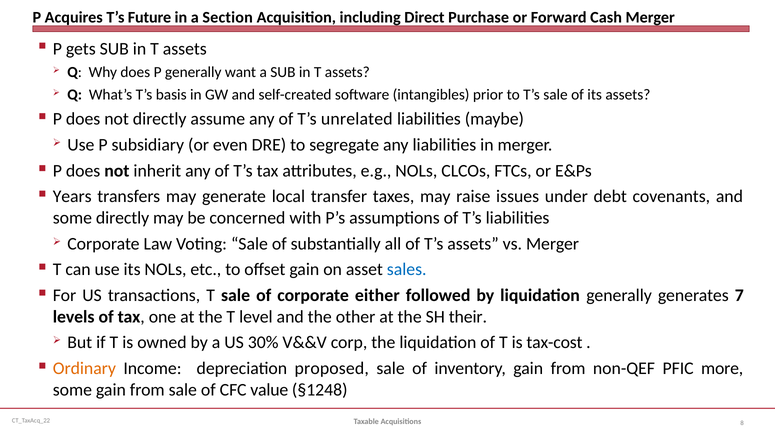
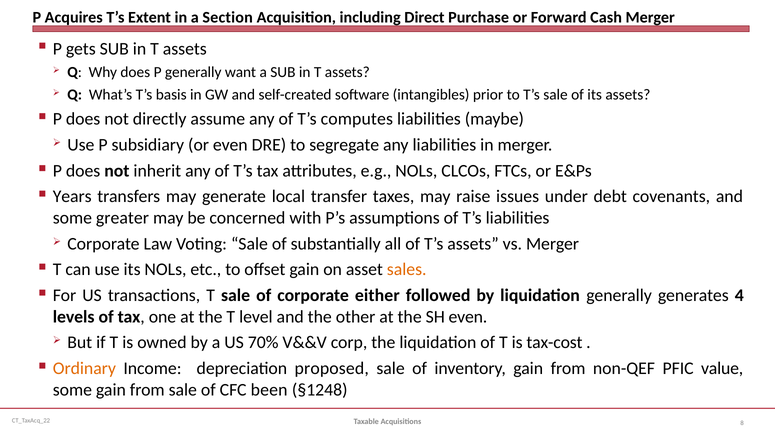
Future: Future -> Extent
unrelated: unrelated -> computes
some directly: directly -> greater
sales colour: blue -> orange
7: 7 -> 4
SH their: their -> even
30%: 30% -> 70%
more: more -> value
value: value -> been
